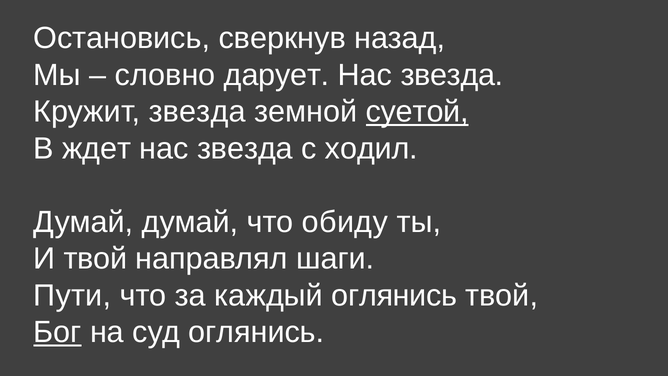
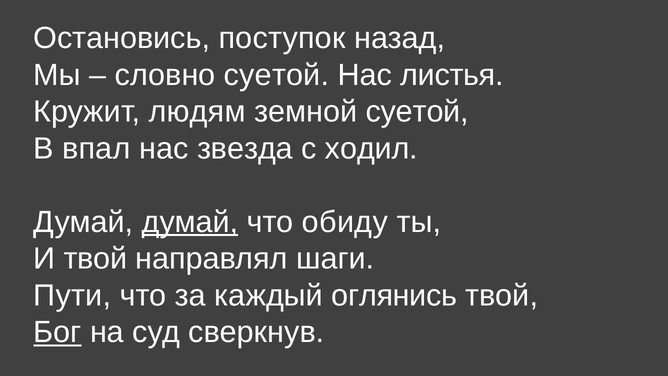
сверкнув: сверкнув -> поступок
словно дарует: дарует -> суетой
звезда at (452, 75): звезда -> листья
Кружит звезда: звезда -> людям
суетой at (417, 112) underline: present -> none
ждет: ждет -> впал
думай at (190, 222) underline: none -> present
суд оглянись: оглянись -> сверкнув
